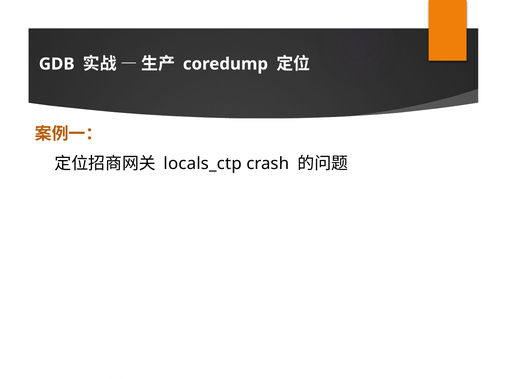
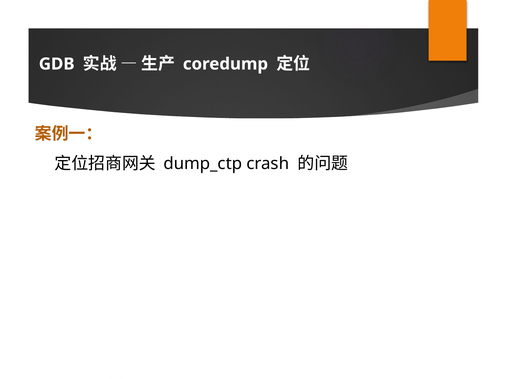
locals_ctp: locals_ctp -> dump_ctp
